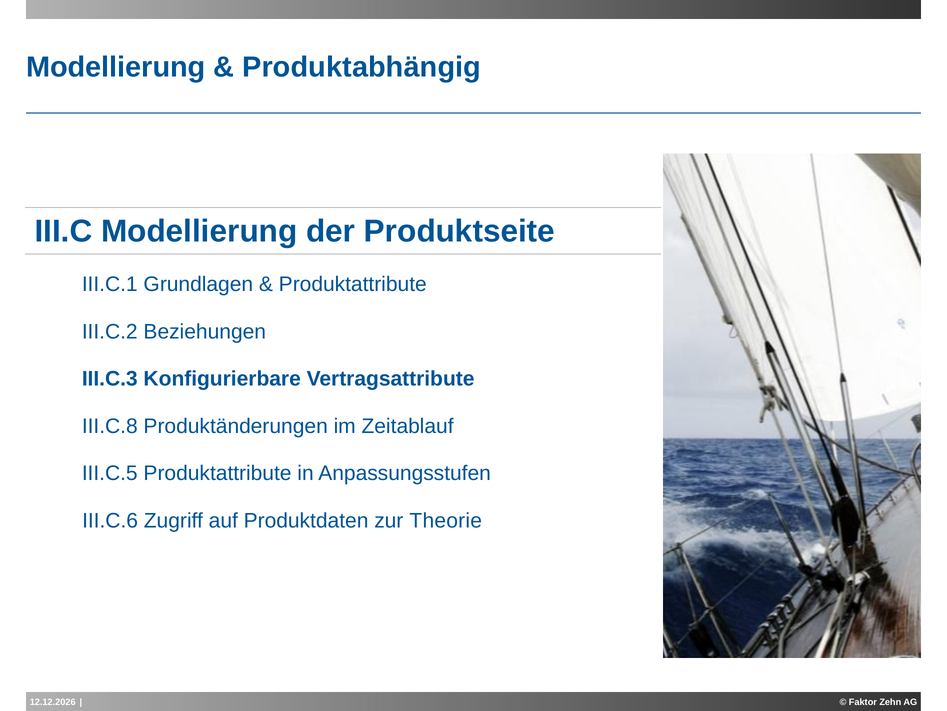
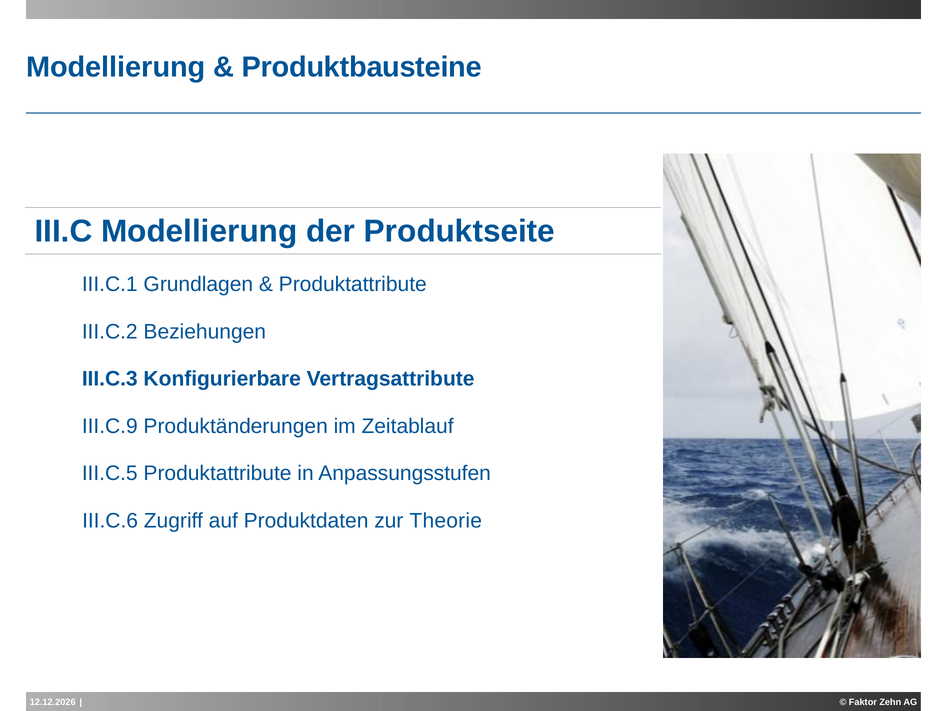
Produktabhängig: Produktabhängig -> Produktbausteine
III.C.8: III.C.8 -> III.C.9
